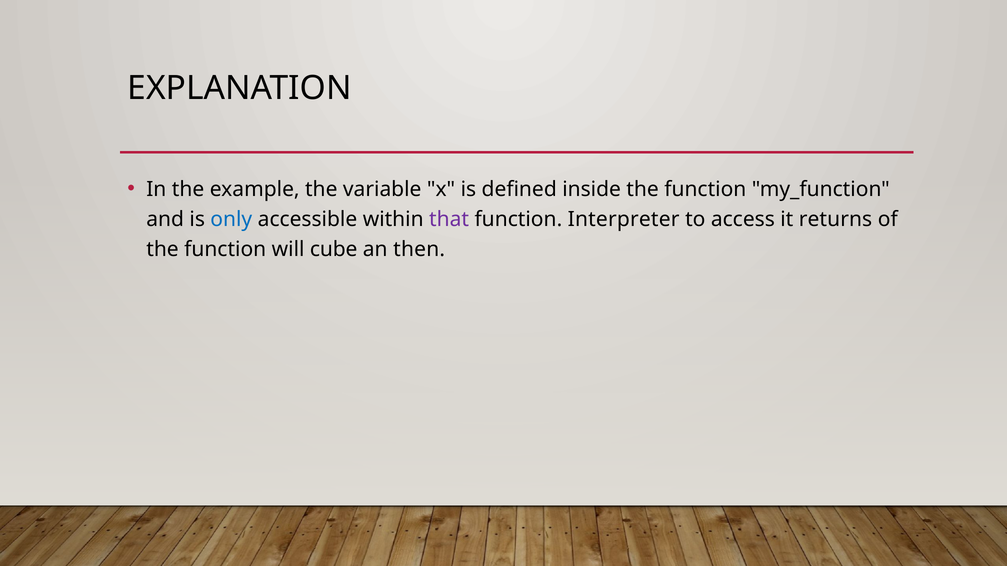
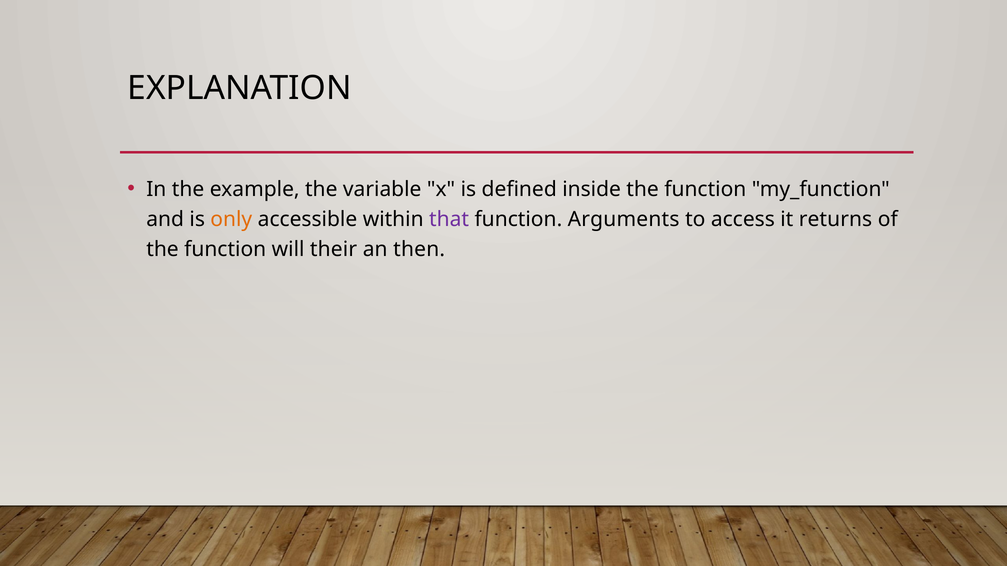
only colour: blue -> orange
Interpreter: Interpreter -> Arguments
cube: cube -> their
